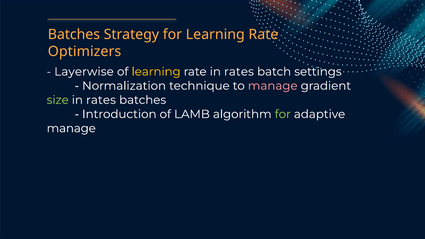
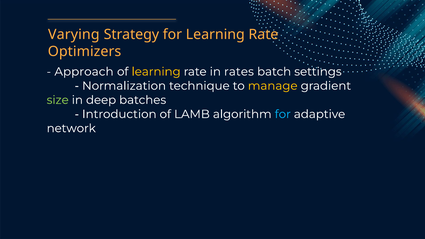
Batches at (74, 34): Batches -> Varying
Layerwise: Layerwise -> Approach
manage at (273, 86) colour: pink -> yellow
rates at (101, 100): rates -> deep
for at (283, 114) colour: light green -> light blue
manage at (71, 128): manage -> network
